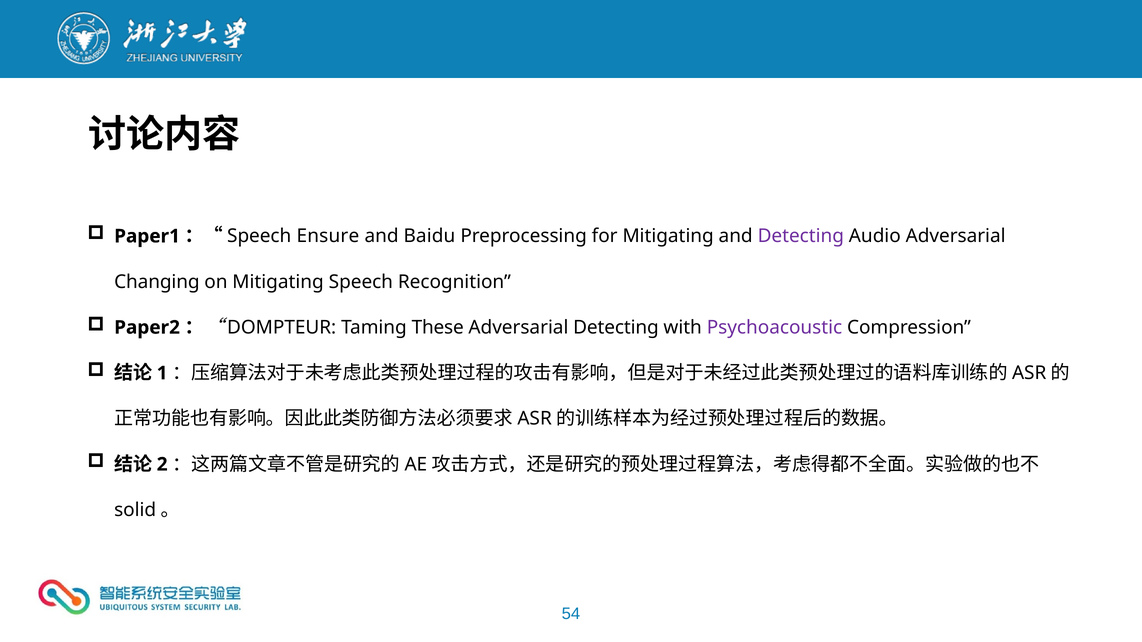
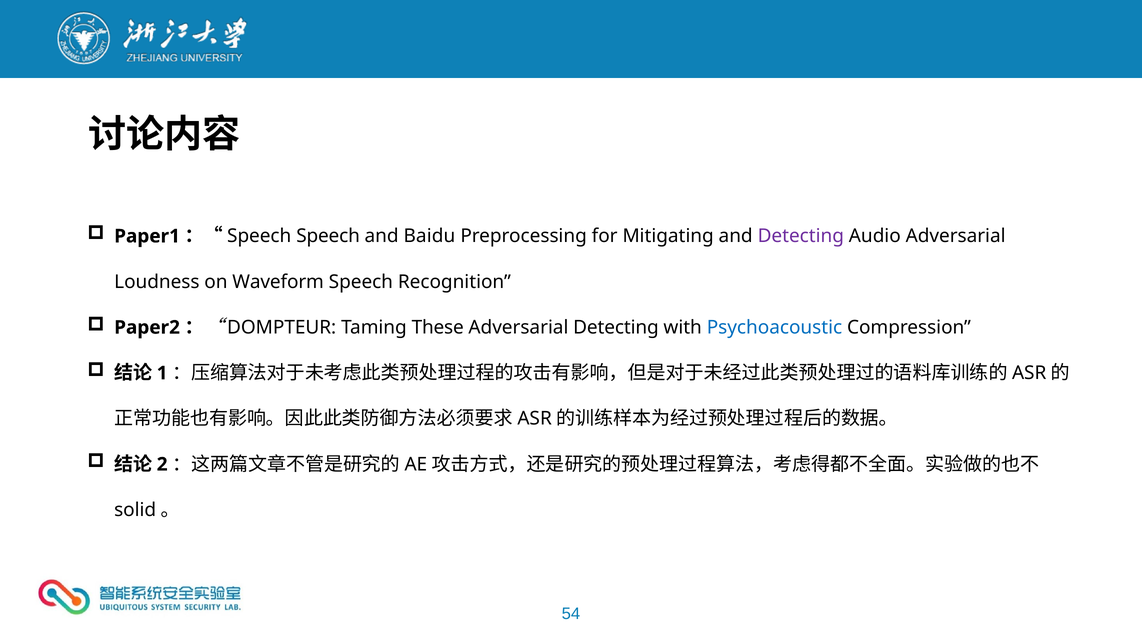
Ensure at (328, 236): Ensure -> Speech
Changing: Changing -> Loudness
on Mitigating: Mitigating -> Waveform
Psychoacoustic colour: purple -> blue
